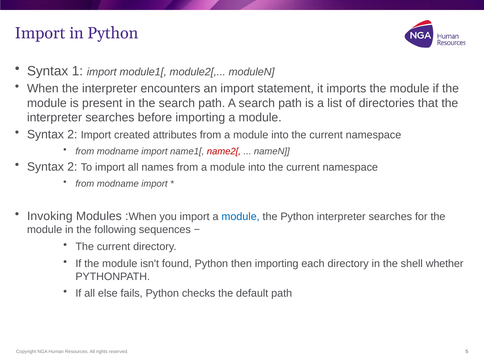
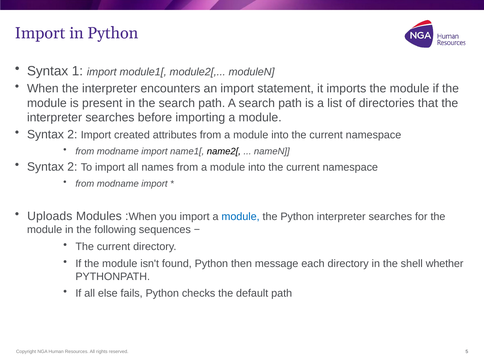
name2[ colour: red -> black
Invoking: Invoking -> Uploads
then importing: importing -> message
